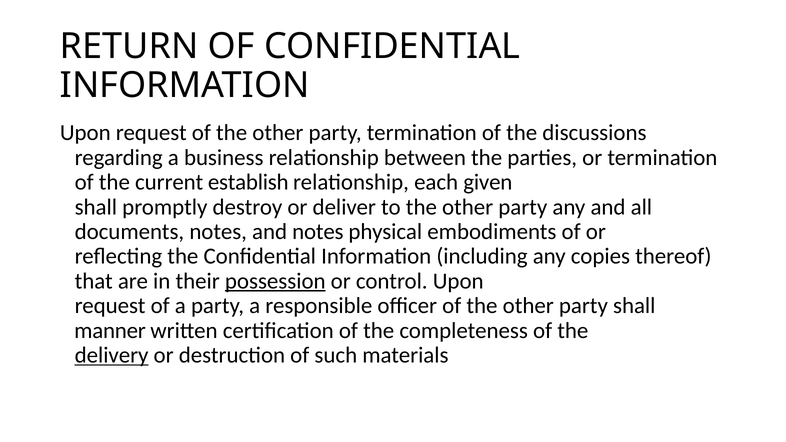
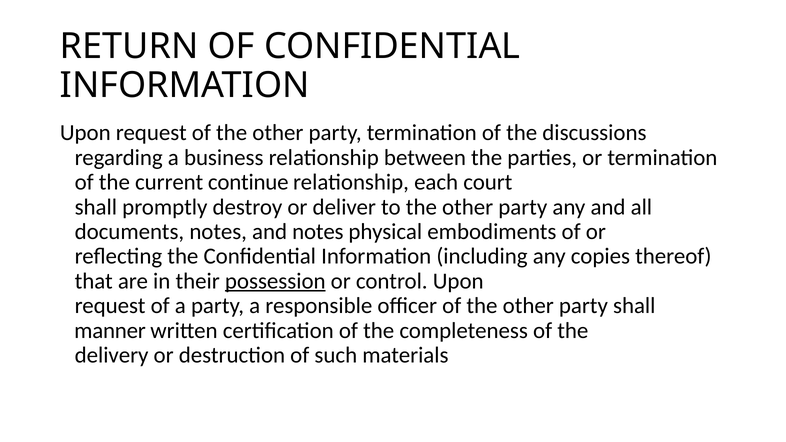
establish: establish -> continue
given: given -> court
delivery underline: present -> none
